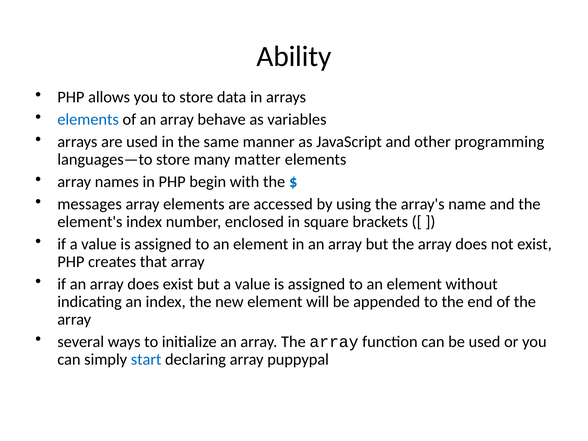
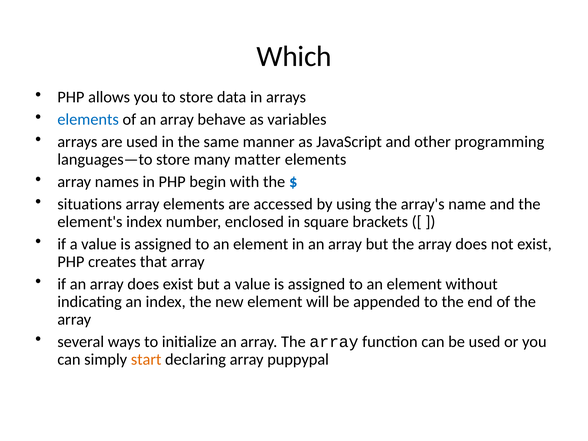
Ability: Ability -> Which
messages: messages -> situations
start colour: blue -> orange
